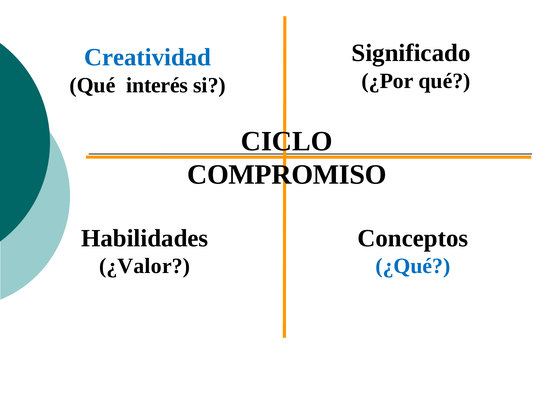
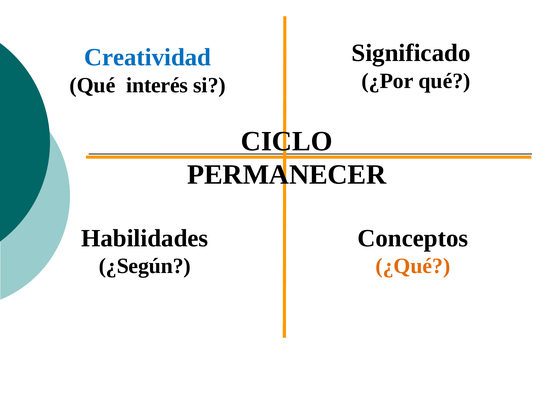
COMPROMISO: COMPROMISO -> PERMANECER
¿Valor: ¿Valor -> ¿Según
¿Qué colour: blue -> orange
